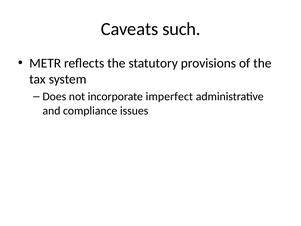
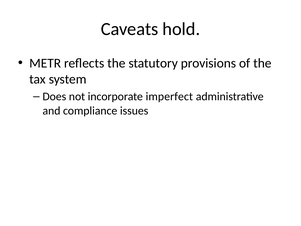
such: such -> hold
